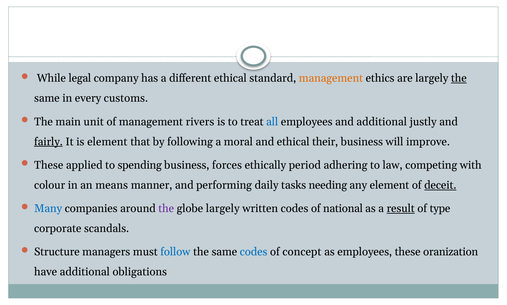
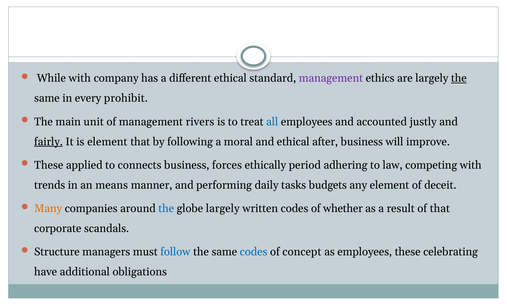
While legal: legal -> with
management at (331, 78) colour: orange -> purple
customs: customs -> prohibit
and additional: additional -> accounted
their: their -> after
spending: spending -> connects
colour: colour -> trends
needing: needing -> budgets
deceit underline: present -> none
Many colour: blue -> orange
the at (166, 208) colour: purple -> blue
national: national -> whether
result underline: present -> none
of type: type -> that
oranization: oranization -> celebrating
